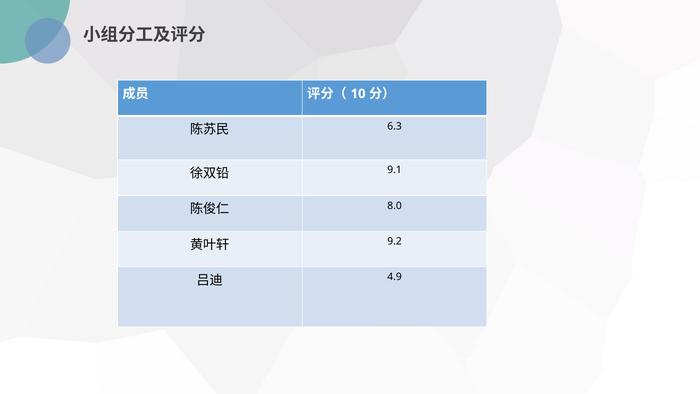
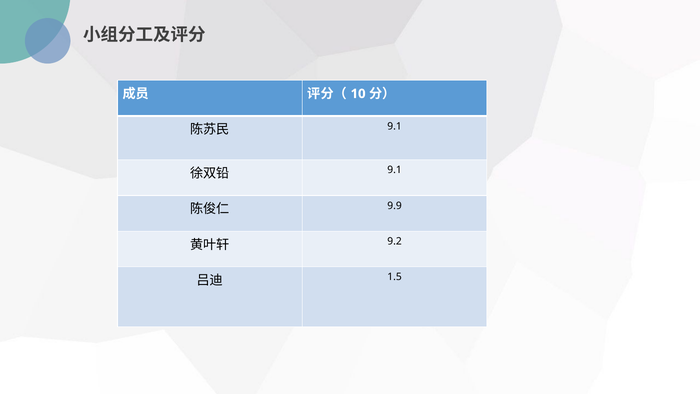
6.3 at (395, 126): 6.3 -> 9.1
8.0: 8.0 -> 9.9
4.9: 4.9 -> 1.5
